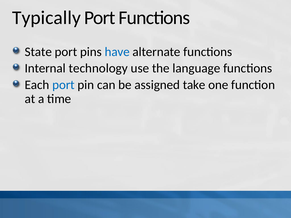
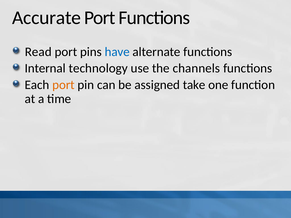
Typically: Typically -> Accurate
State: State -> Read
language: language -> channels
port at (63, 85) colour: blue -> orange
